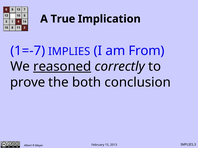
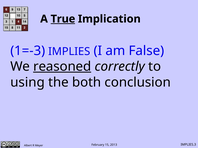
True underline: none -> present
1=-7: 1=-7 -> 1=-3
From: From -> False
prove: prove -> using
